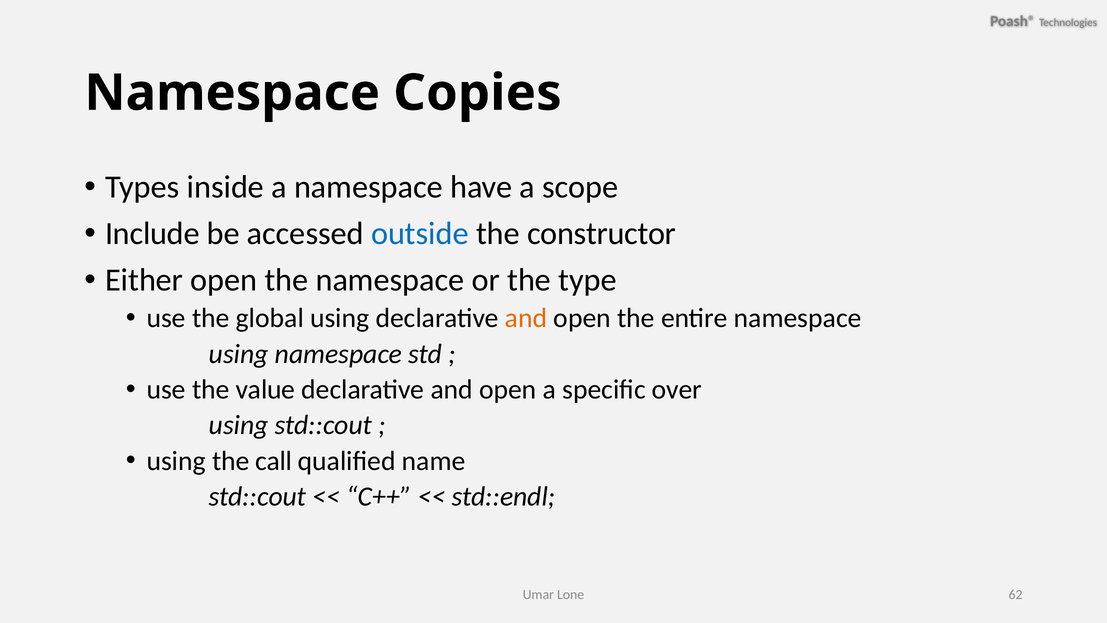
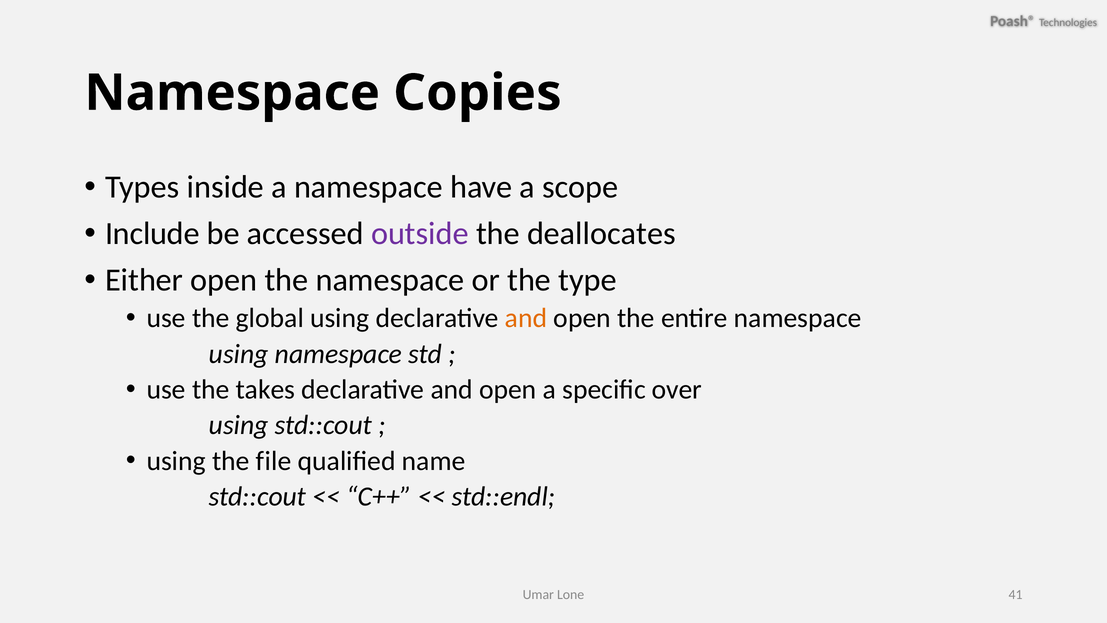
outside colour: blue -> purple
constructor: constructor -> deallocates
value: value -> takes
call: call -> file
62: 62 -> 41
